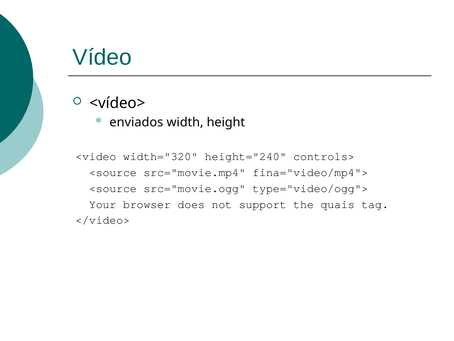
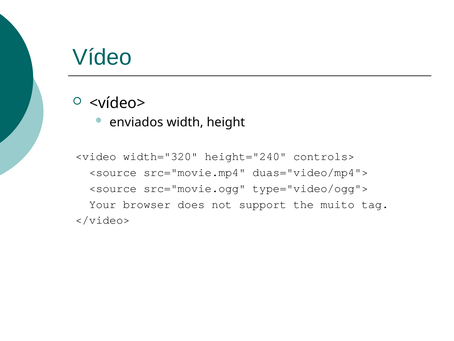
fina="video/mp4">: fina="video/mp4"> -> duas="video/mp4">
quais: quais -> muito
